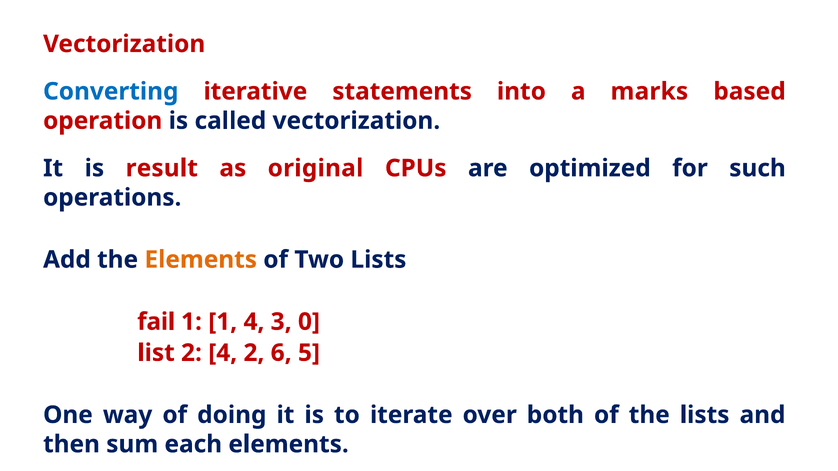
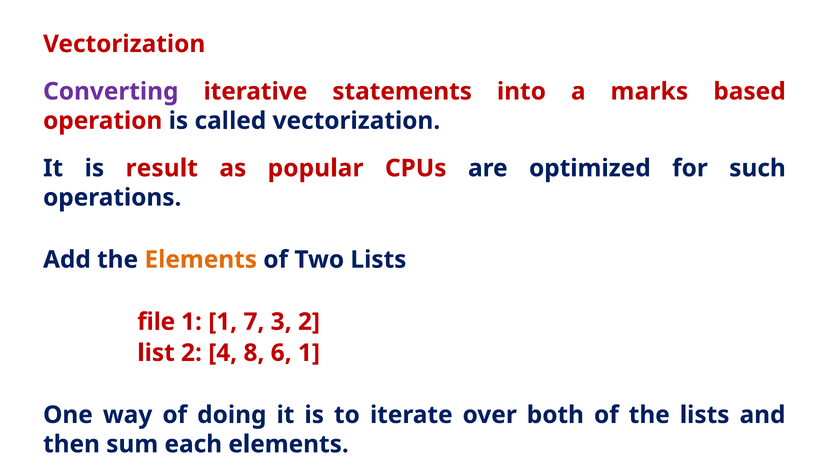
Converting colour: blue -> purple
original: original -> popular
fail: fail -> file
1 4: 4 -> 7
3 0: 0 -> 2
4 2: 2 -> 8
6 5: 5 -> 1
